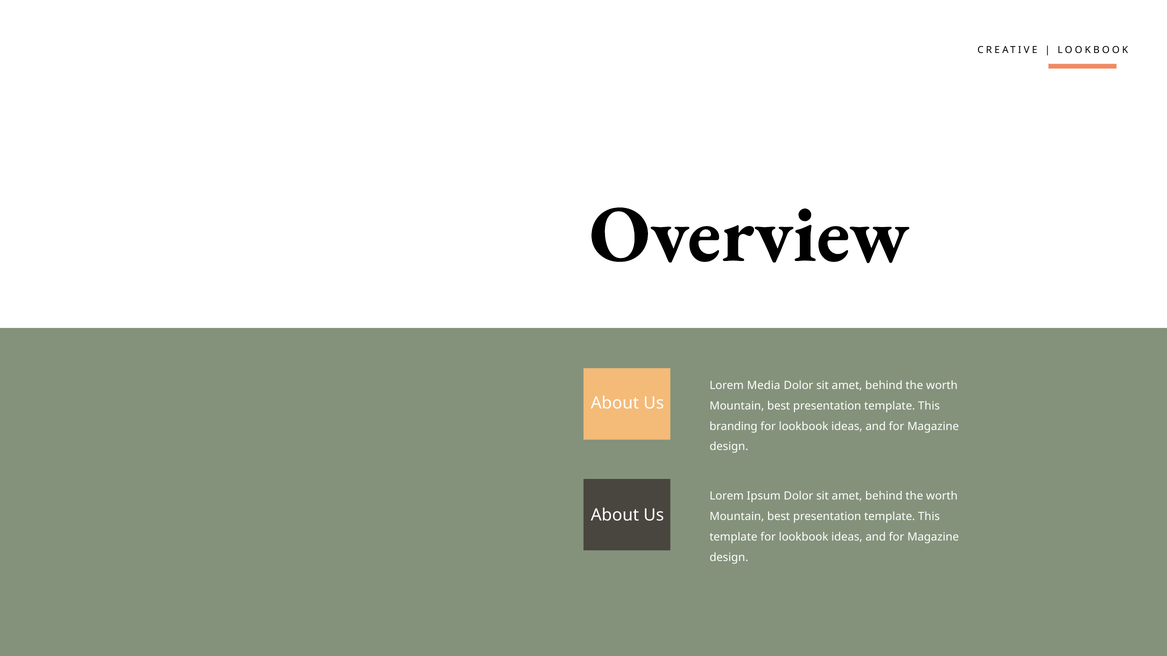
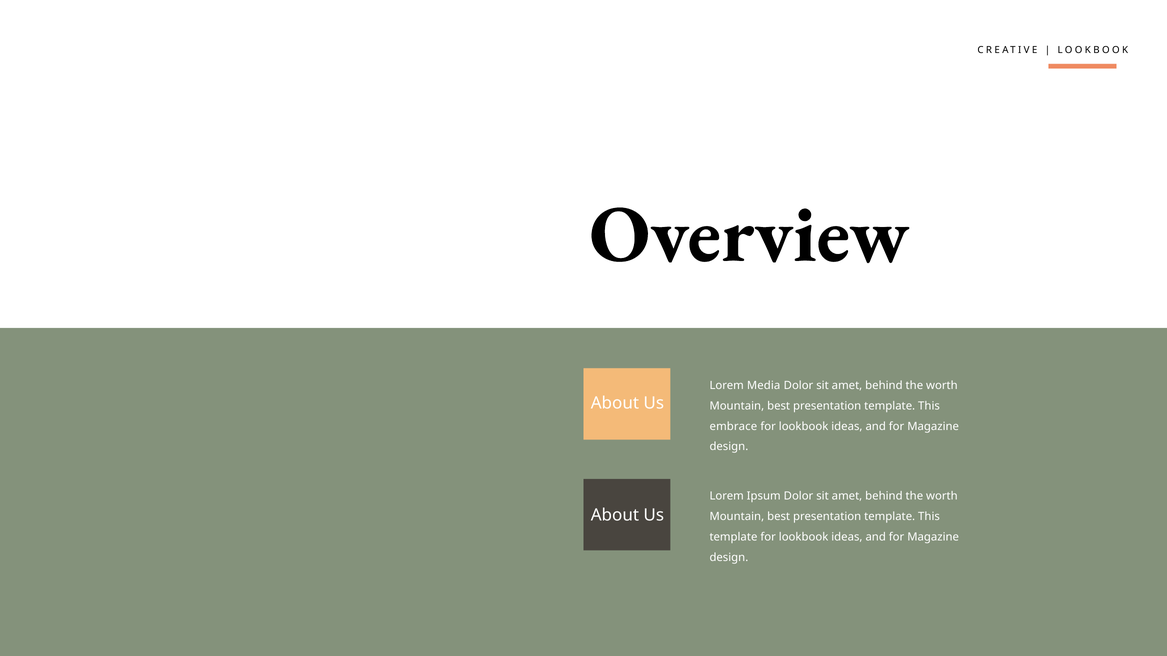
branding: branding -> embrace
